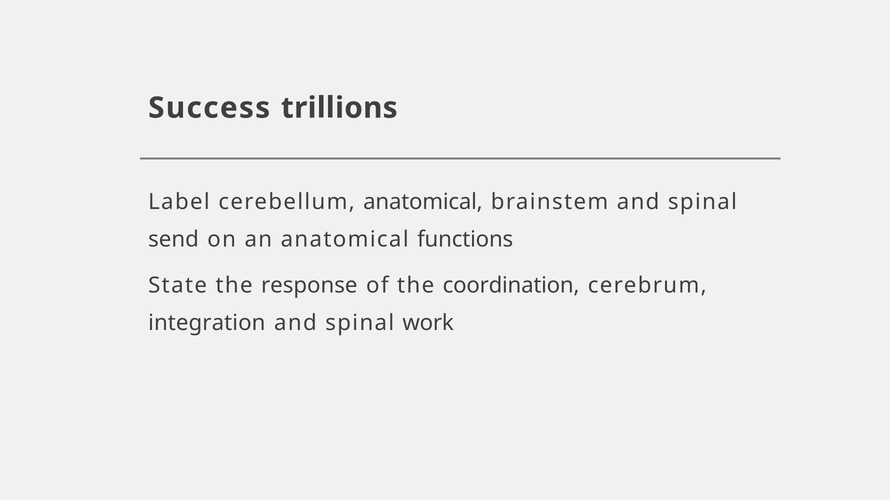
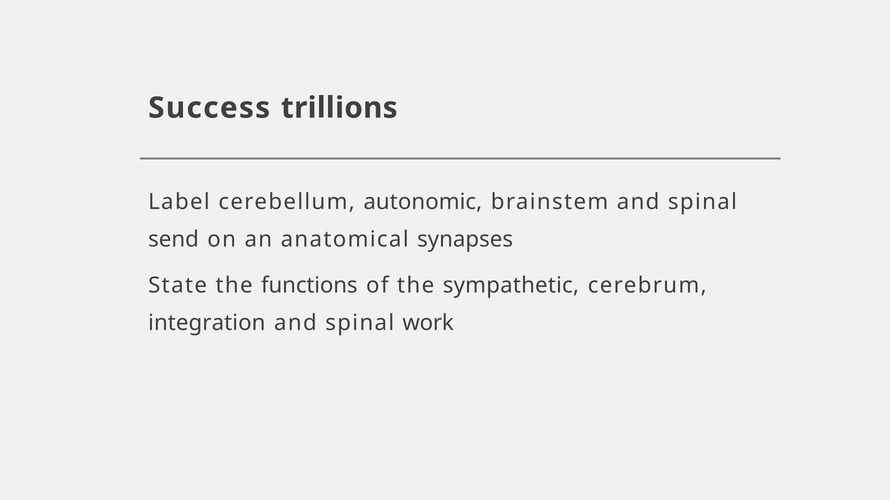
cerebellum anatomical: anatomical -> autonomic
functions: functions -> synapses
response: response -> functions
coordination: coordination -> sympathetic
